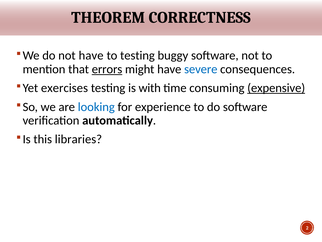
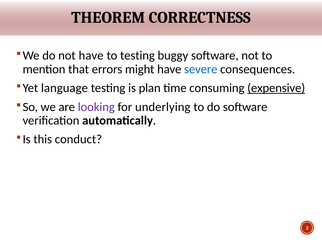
errors underline: present -> none
exercises: exercises -> language
with: with -> plan
looking colour: blue -> purple
experience: experience -> underlying
libraries: libraries -> conduct
